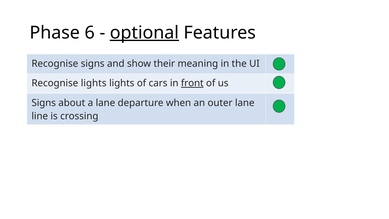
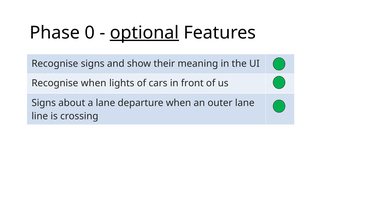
6: 6 -> 0
Recognise lights: lights -> when
front underline: present -> none
